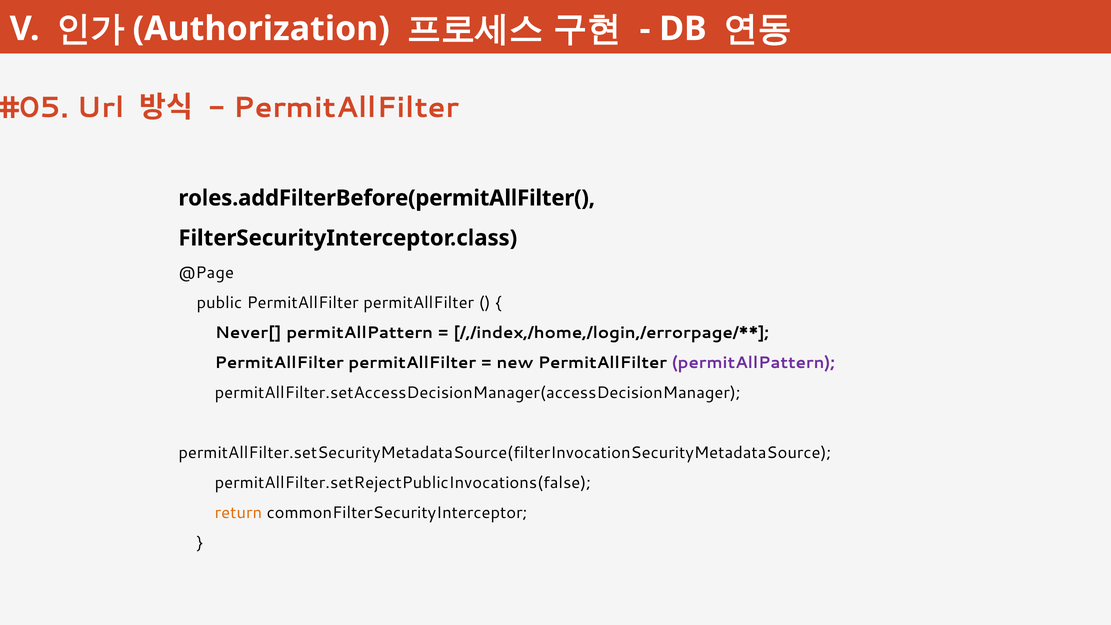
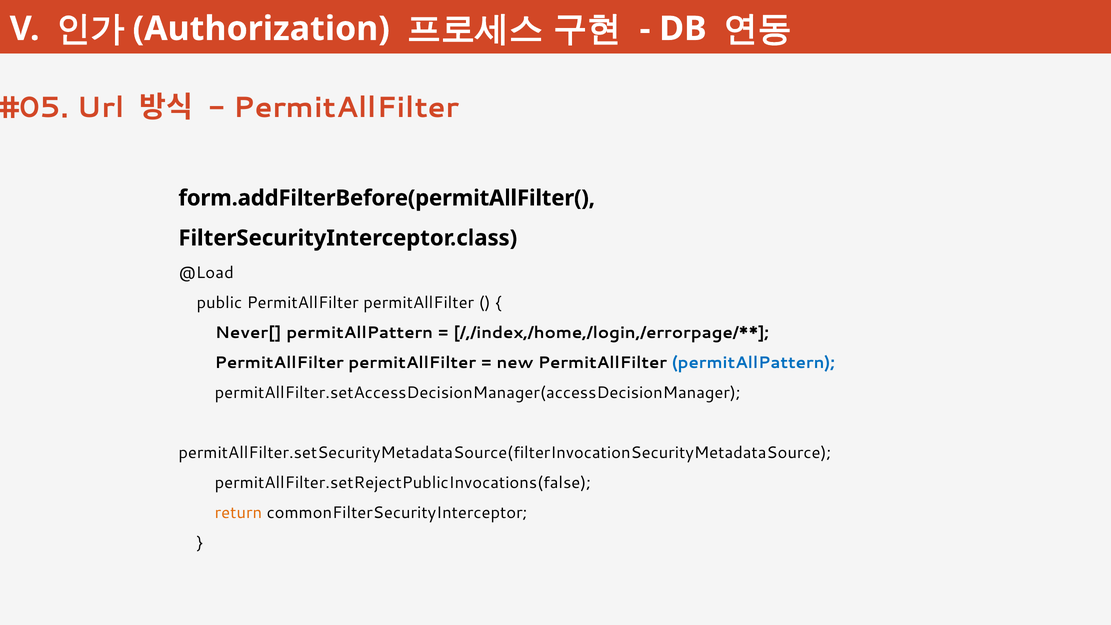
roles.addFilterBefore(permitAllFilter(: roles.addFilterBefore(permitAllFilter( -> form.addFilterBefore(permitAllFilter(
@Page: @Page -> @Load
permitAllPattern at (753, 363) colour: purple -> blue
